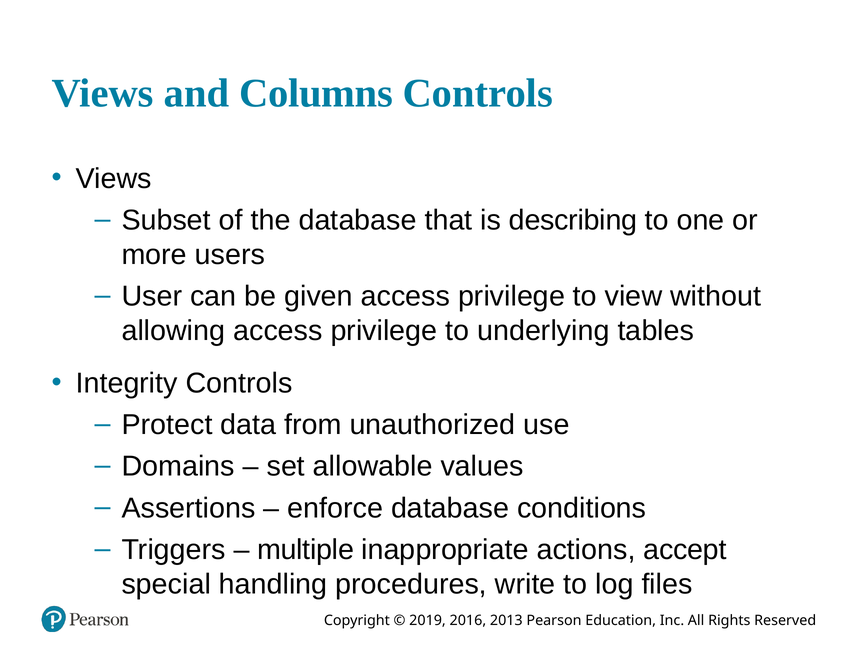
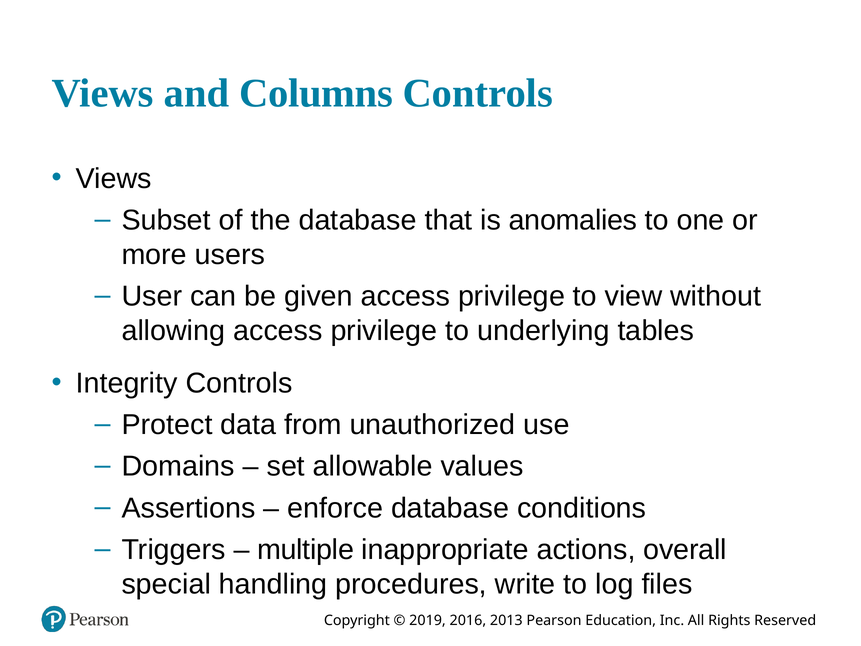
describing: describing -> anomalies
accept: accept -> overall
